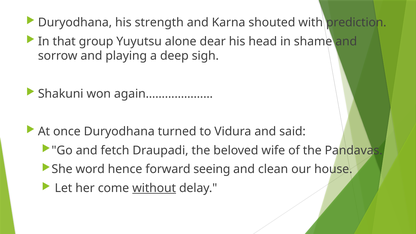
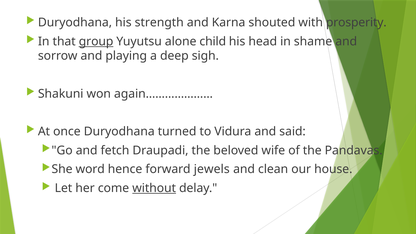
prediction: prediction -> prosperity
group underline: none -> present
dear: dear -> child
seeing: seeing -> jewels
